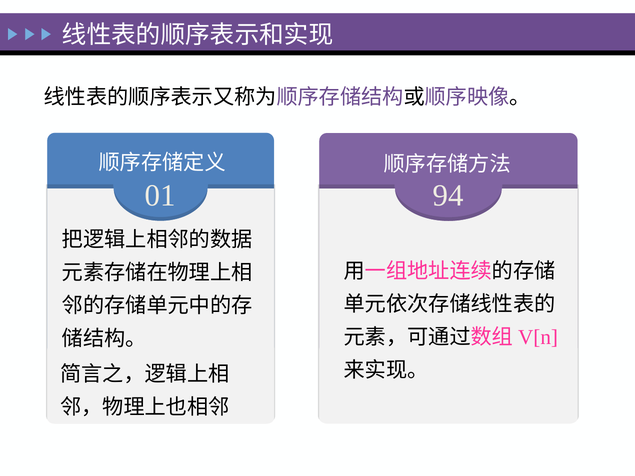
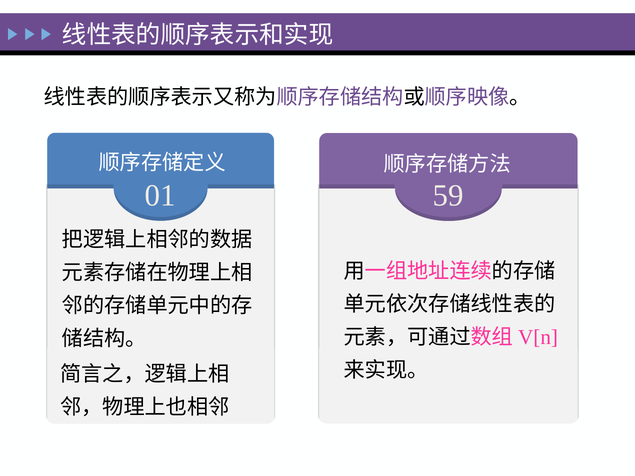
94: 94 -> 59
